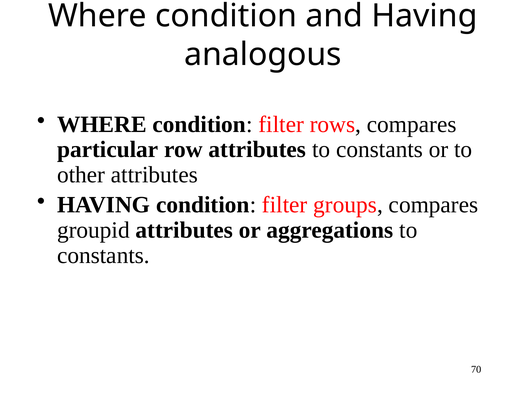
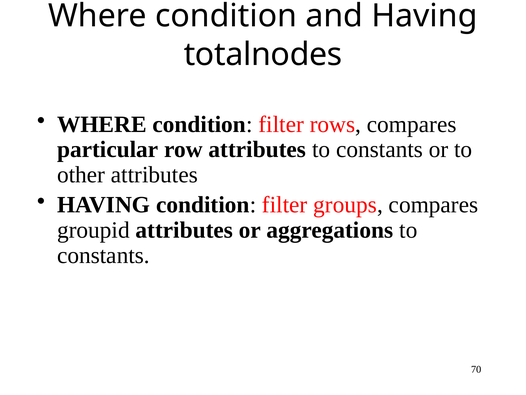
analogous: analogous -> totalnodes
